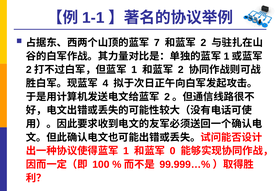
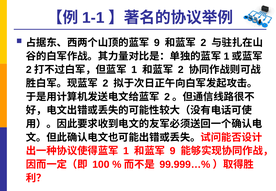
7 at (157, 43): 7 -> 9
4 at (105, 83): 4 -> 2
0 at (173, 151): 0 -> 9
